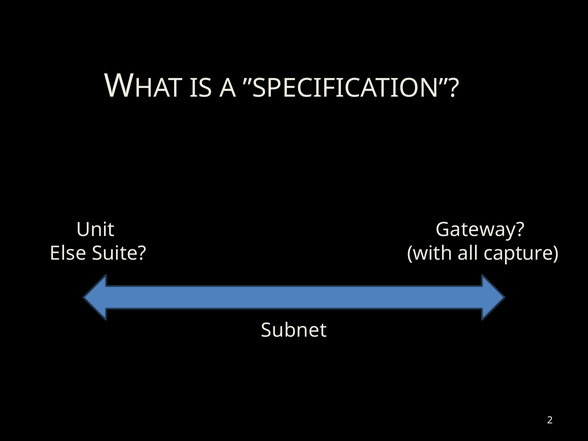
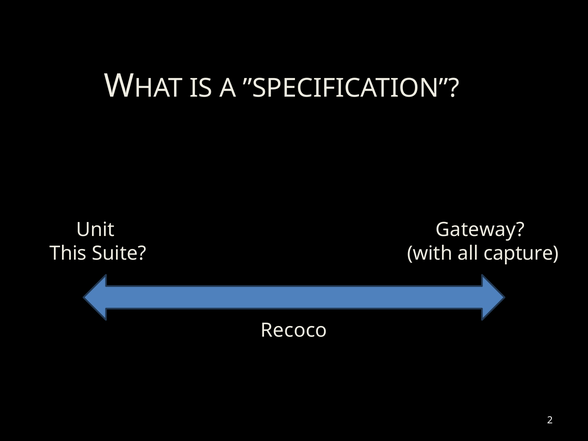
Else: Else -> This
Subnet: Subnet -> Recoco
